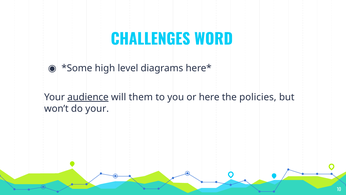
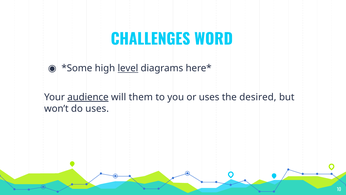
level underline: none -> present
or here: here -> uses
policies: policies -> desired
do your: your -> uses
